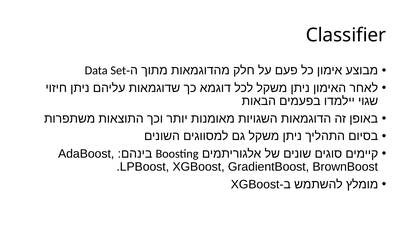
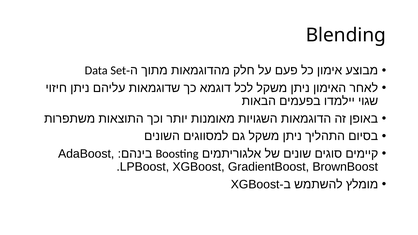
Classifier: Classifier -> Blending
